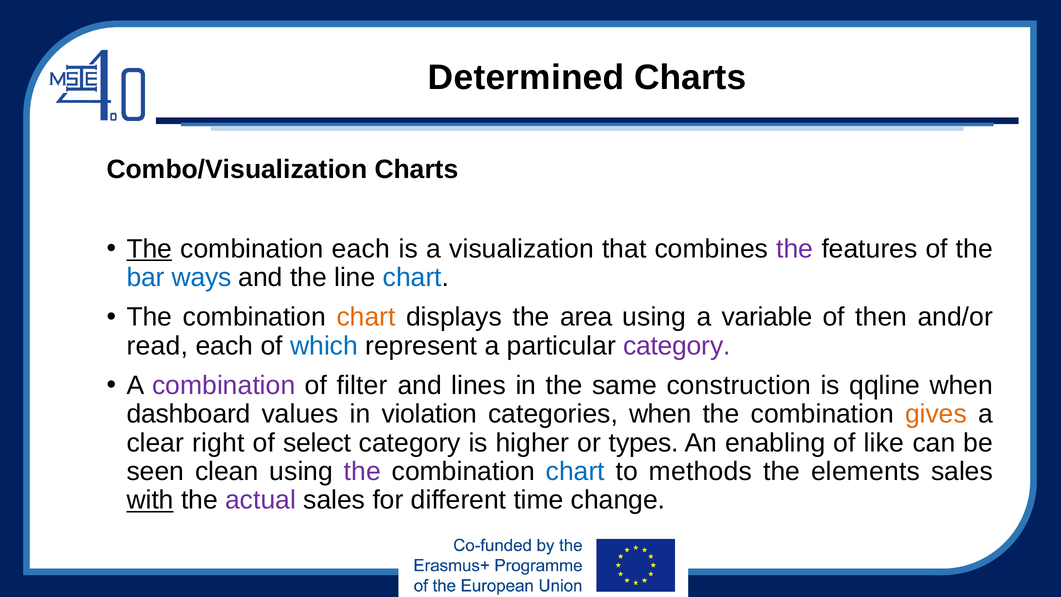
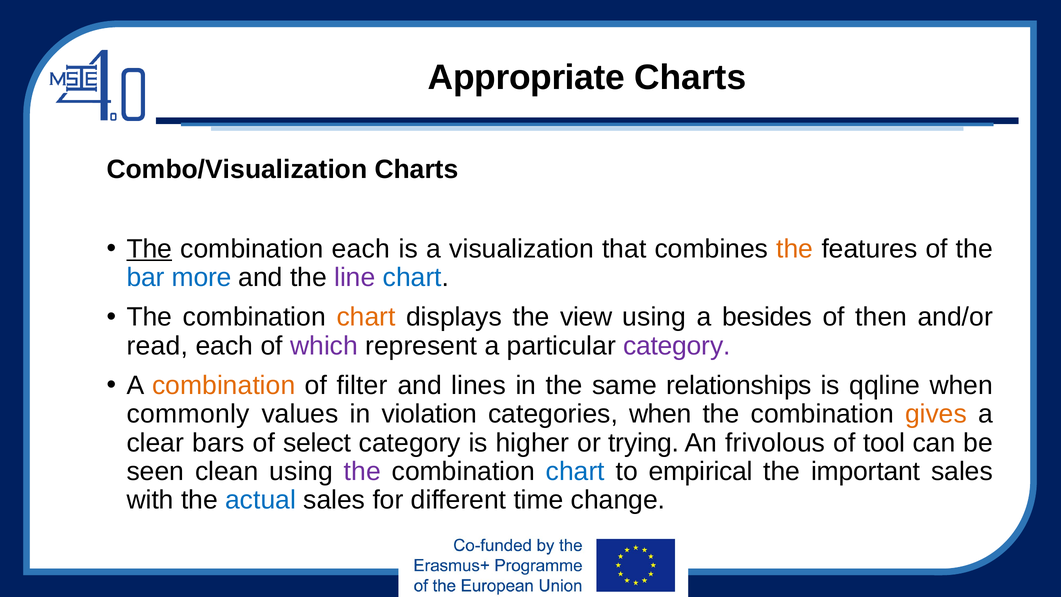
Determined: Determined -> Appropriate
the at (795, 249) colour: purple -> orange
ways: ways -> more
line colour: black -> purple
area: area -> view
variable: variable -> besides
which colour: blue -> purple
combination at (224, 385) colour: purple -> orange
construction: construction -> relationships
dashboard: dashboard -> commonly
right: right -> bars
types: types -> trying
enabling: enabling -> frivolous
like: like -> tool
methods: methods -> empirical
elements: elements -> important
with underline: present -> none
actual colour: purple -> blue
